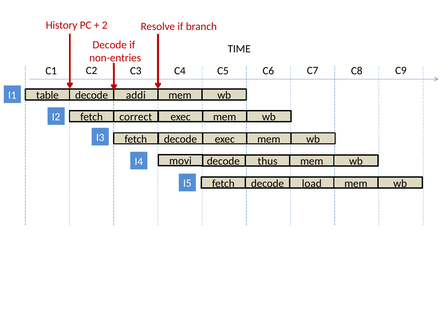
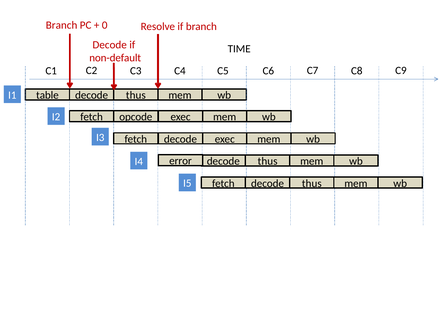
History at (62, 25): History -> Branch
2: 2 -> 0
non-entries: non-entries -> non-default
addi at (136, 95): addi -> thus
correct: correct -> opcode
movi: movi -> error
load at (312, 183): load -> thus
